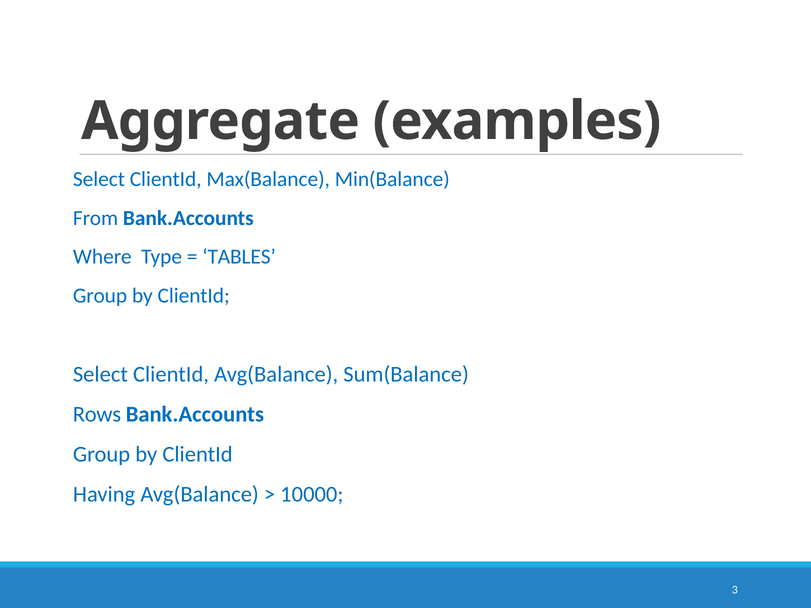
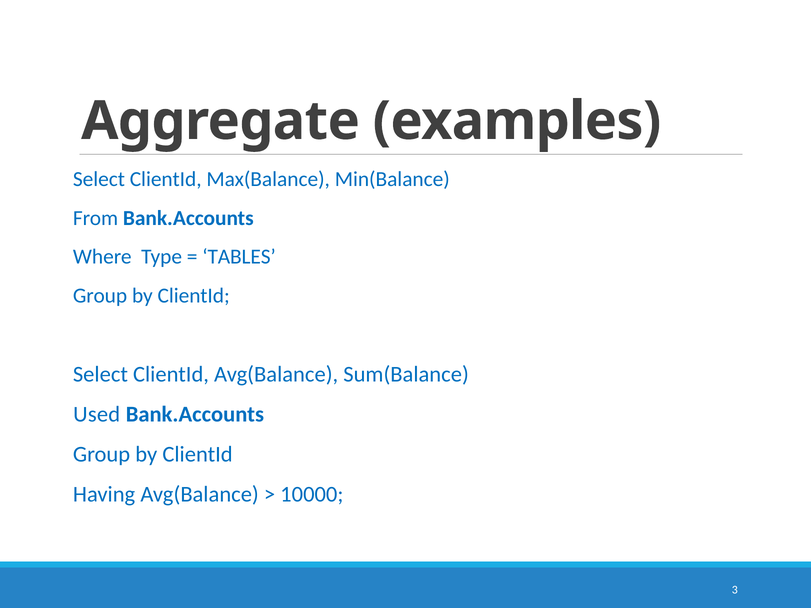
Rows: Rows -> Used
